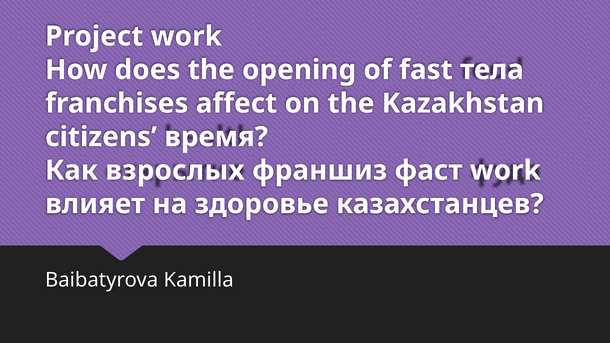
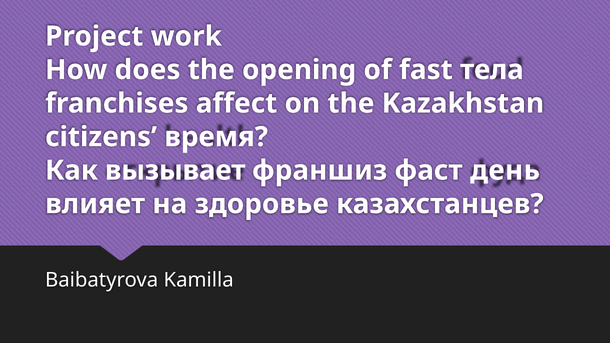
взрослых: взрослых -> вызывает
фаст work: work -> день
